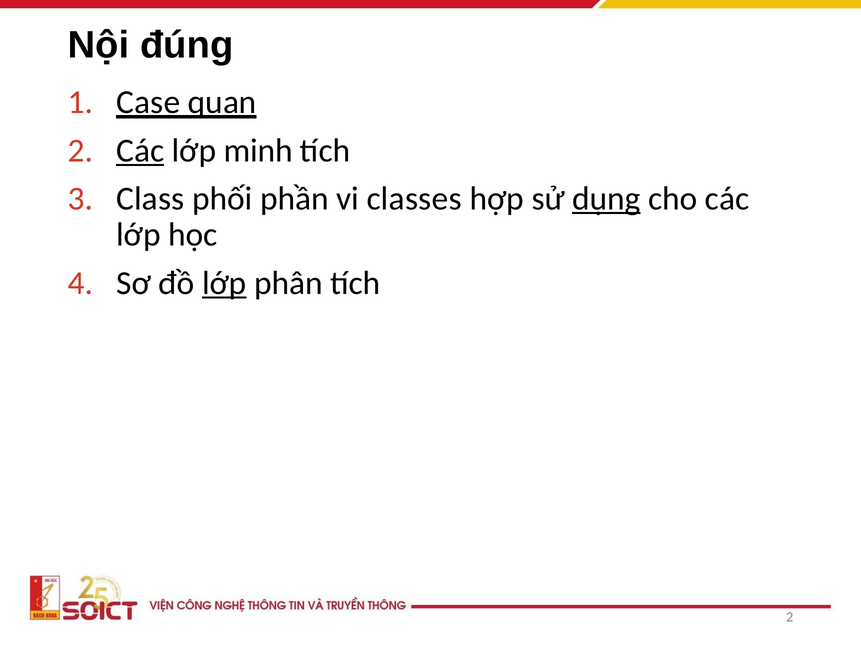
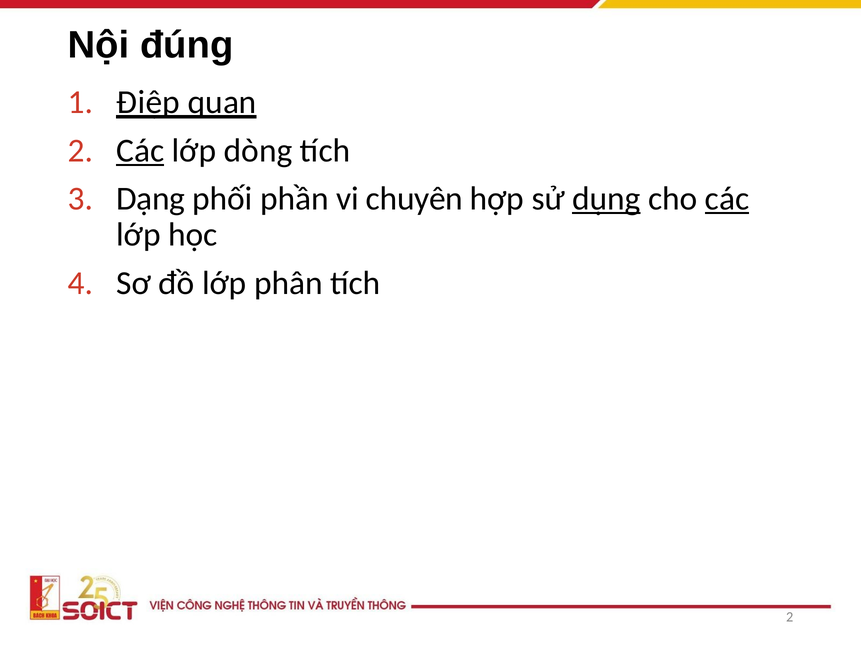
Case: Case -> Điệp
minh: minh -> dòng
Class: Class -> Dạng
classes: classes -> chuyên
các at (727, 199) underline: none -> present
lớp at (224, 283) underline: present -> none
